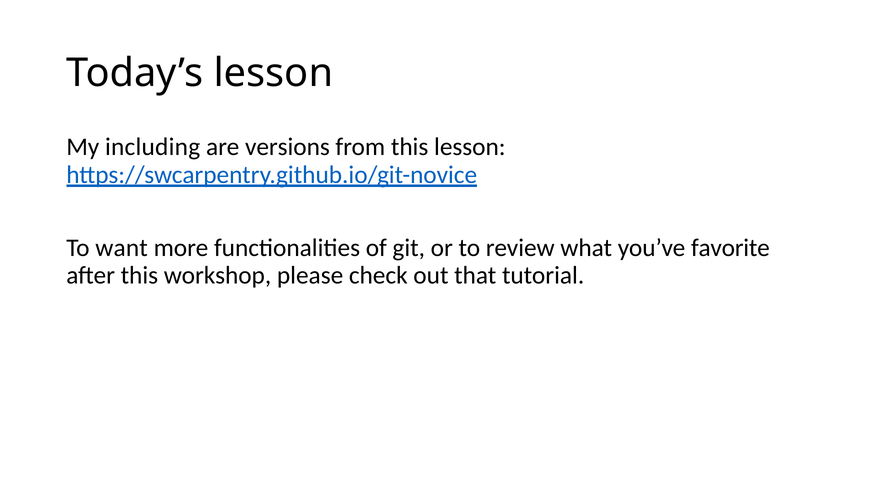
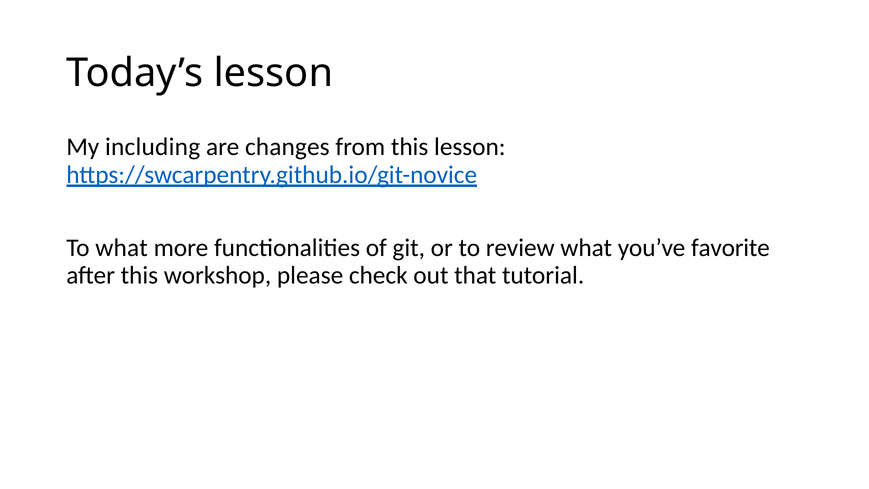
versions: versions -> changes
To want: want -> what
